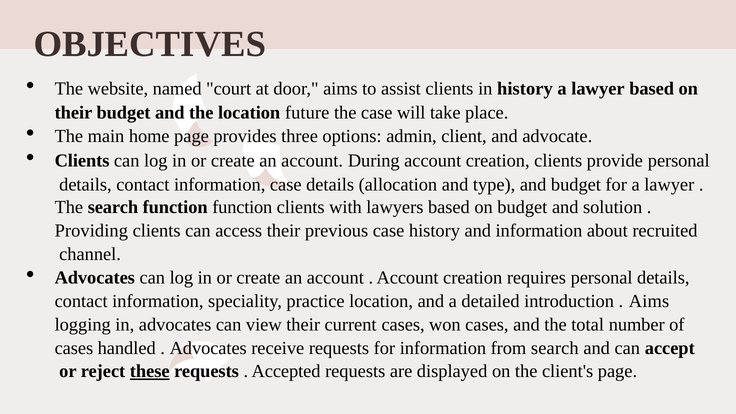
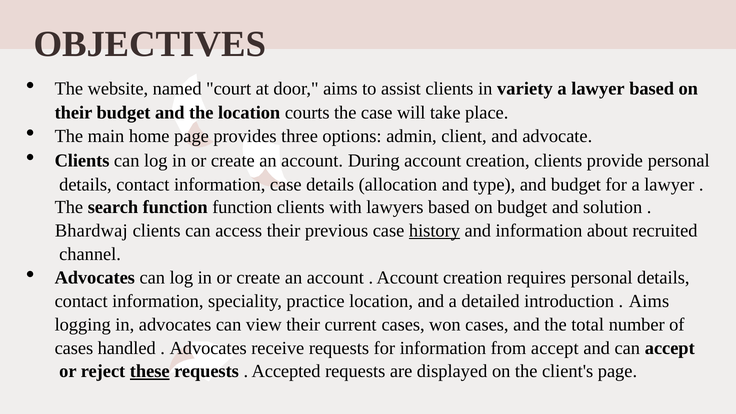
in history: history -> variety
future: future -> courts
Providing: Providing -> Bhardwaj
history at (434, 231) underline: none -> present
from search: search -> accept
